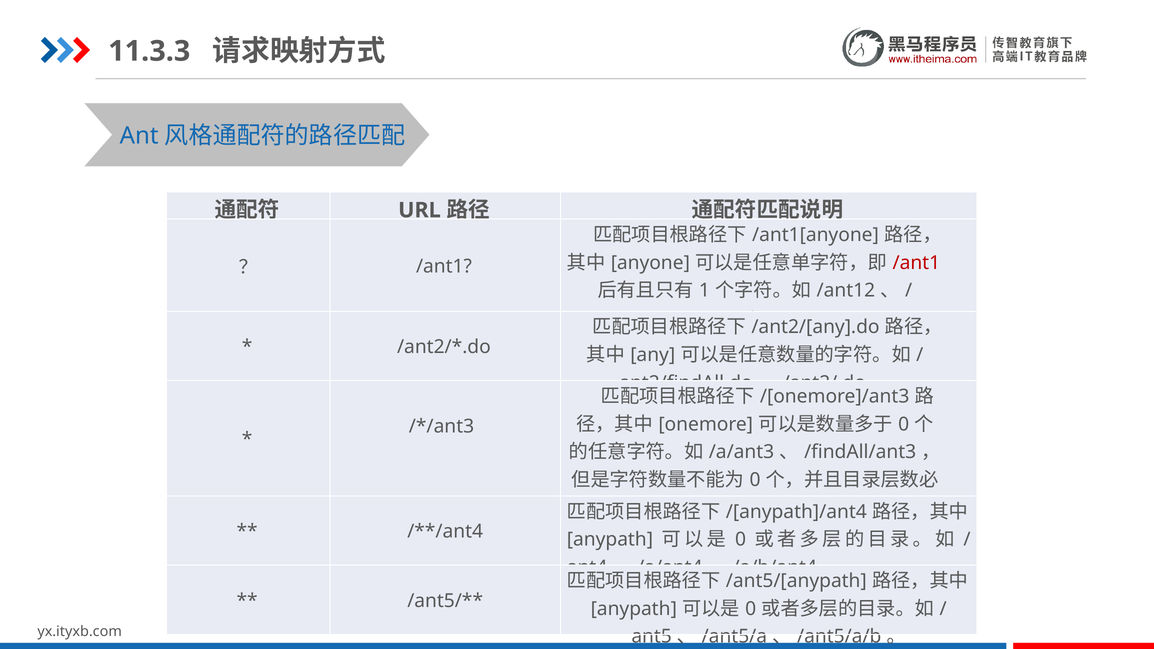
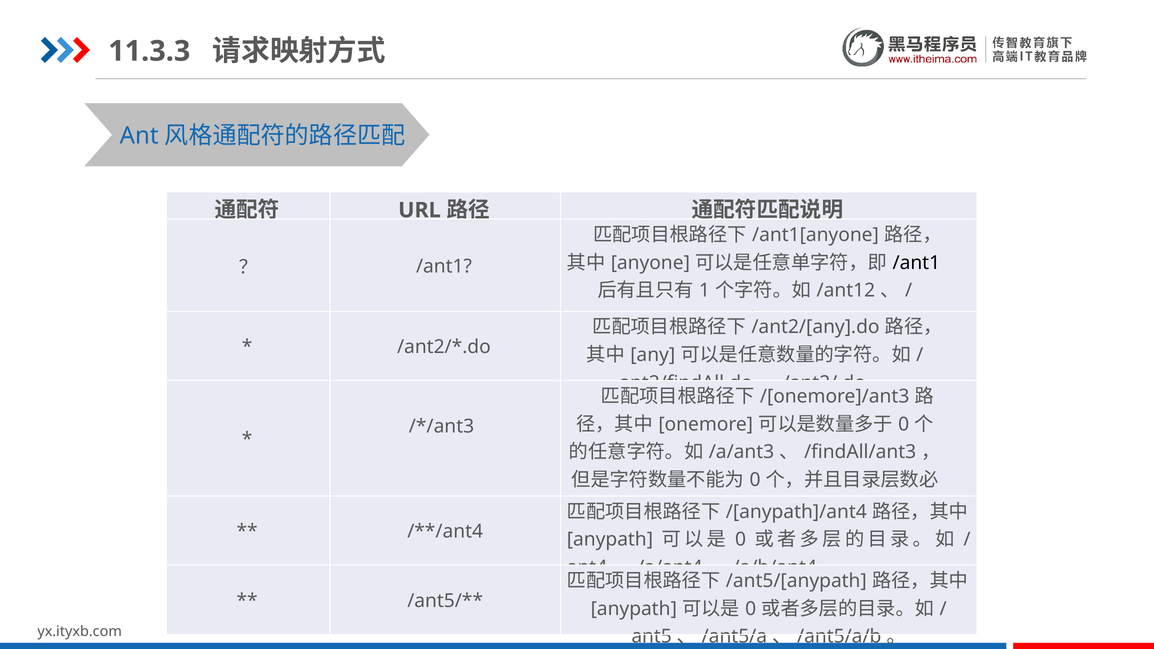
/ant1 at (916, 263) colour: red -> black
